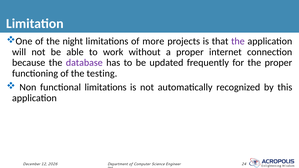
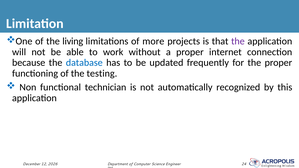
night: night -> living
database colour: purple -> blue
functional limitations: limitations -> technician
